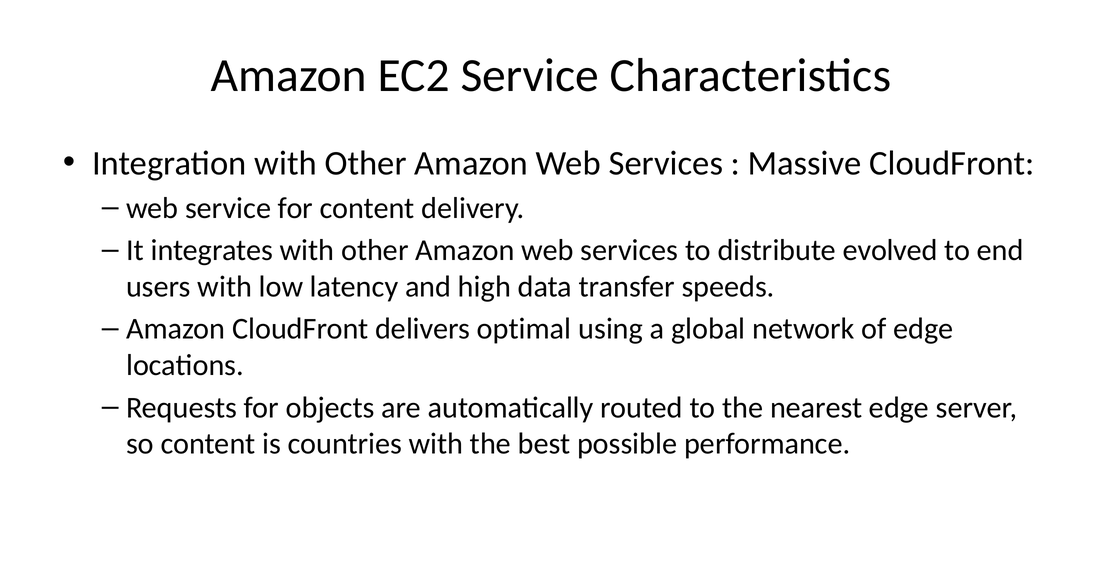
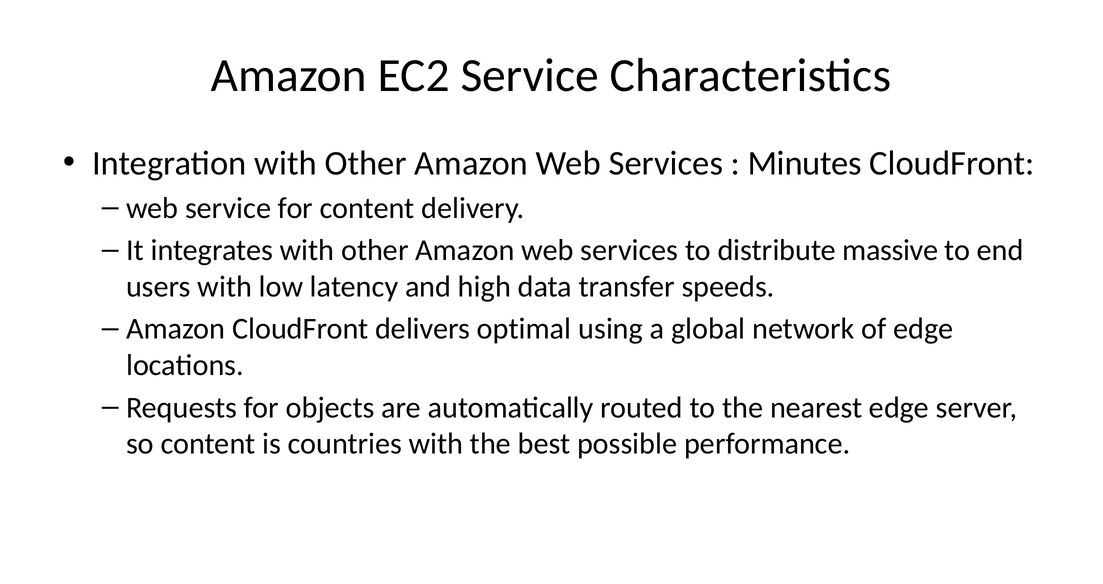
Massive: Massive -> Minutes
evolved: evolved -> massive
